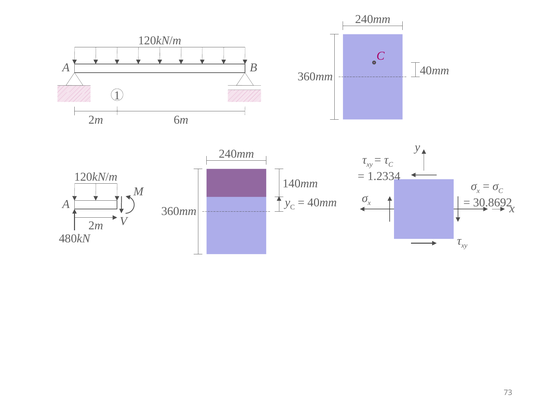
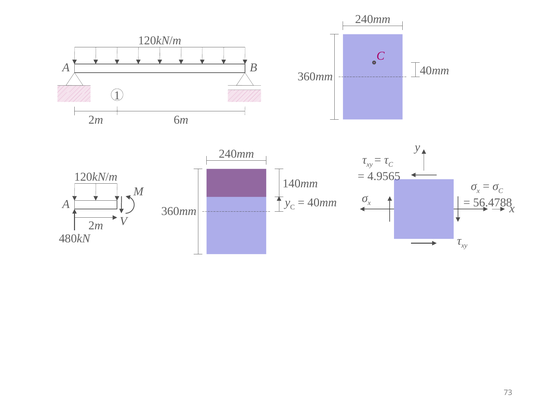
1.2334: 1.2334 -> 4.9565
30.8692: 30.8692 -> 56.4788
